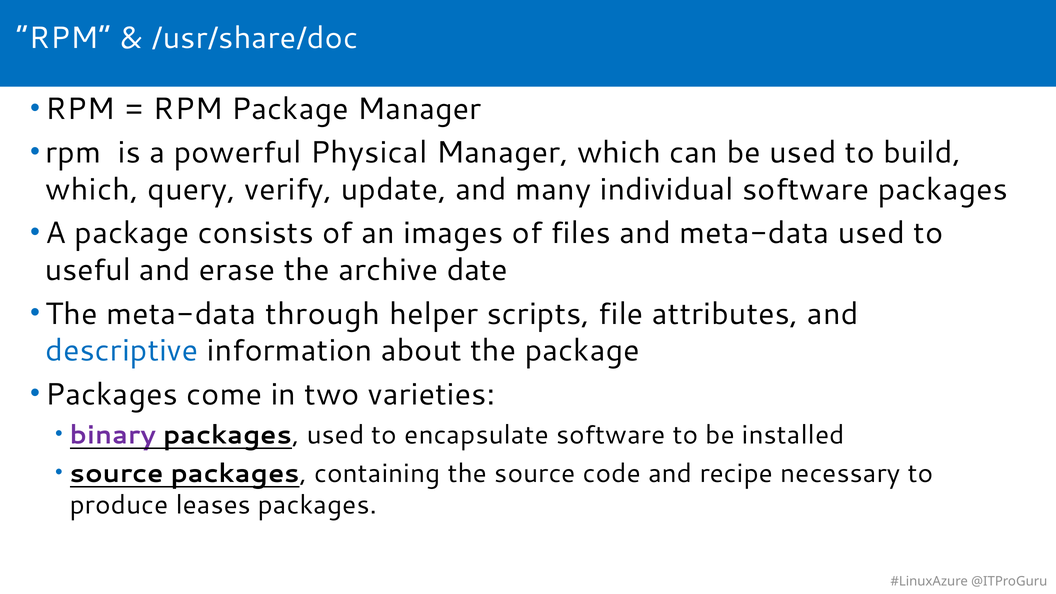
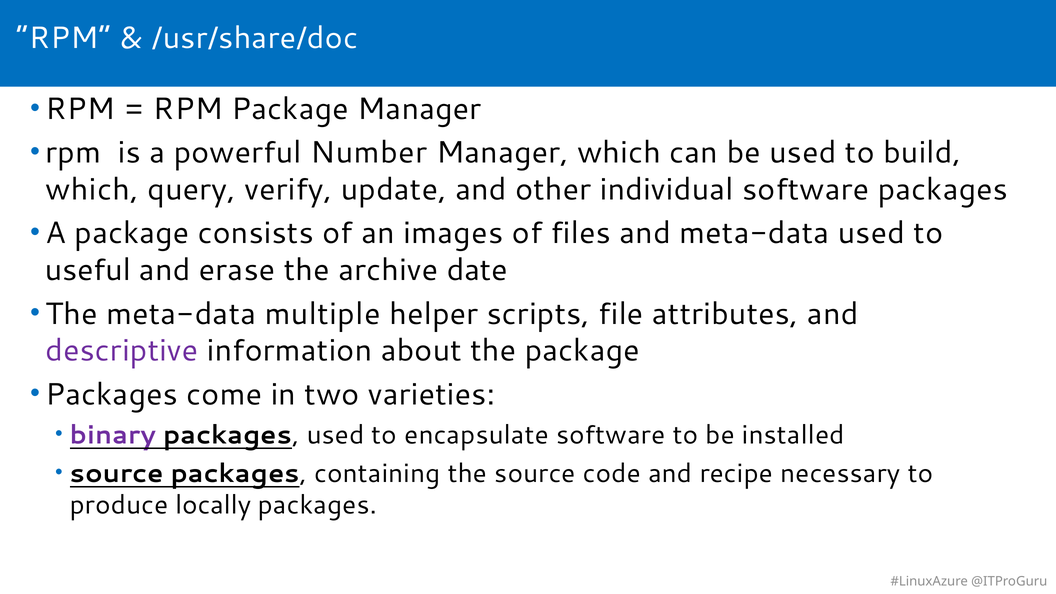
Physical: Physical -> Number
many: many -> other
through: through -> multiple
descriptive colour: blue -> purple
leases: leases -> locally
